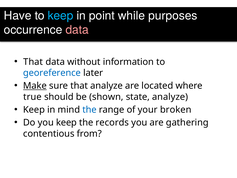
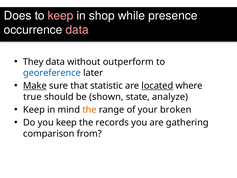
Have: Have -> Does
keep at (61, 16) colour: light blue -> pink
point: point -> shop
purposes: purposes -> presence
That at (33, 62): That -> They
information: information -> outperform
that analyze: analyze -> statistic
located underline: none -> present
the at (89, 110) colour: blue -> orange
contentious: contentious -> comparison
